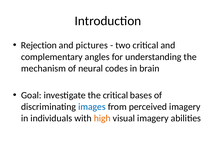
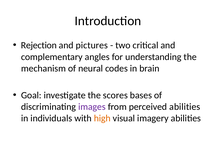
the critical: critical -> scores
images colour: blue -> purple
perceived imagery: imagery -> abilities
